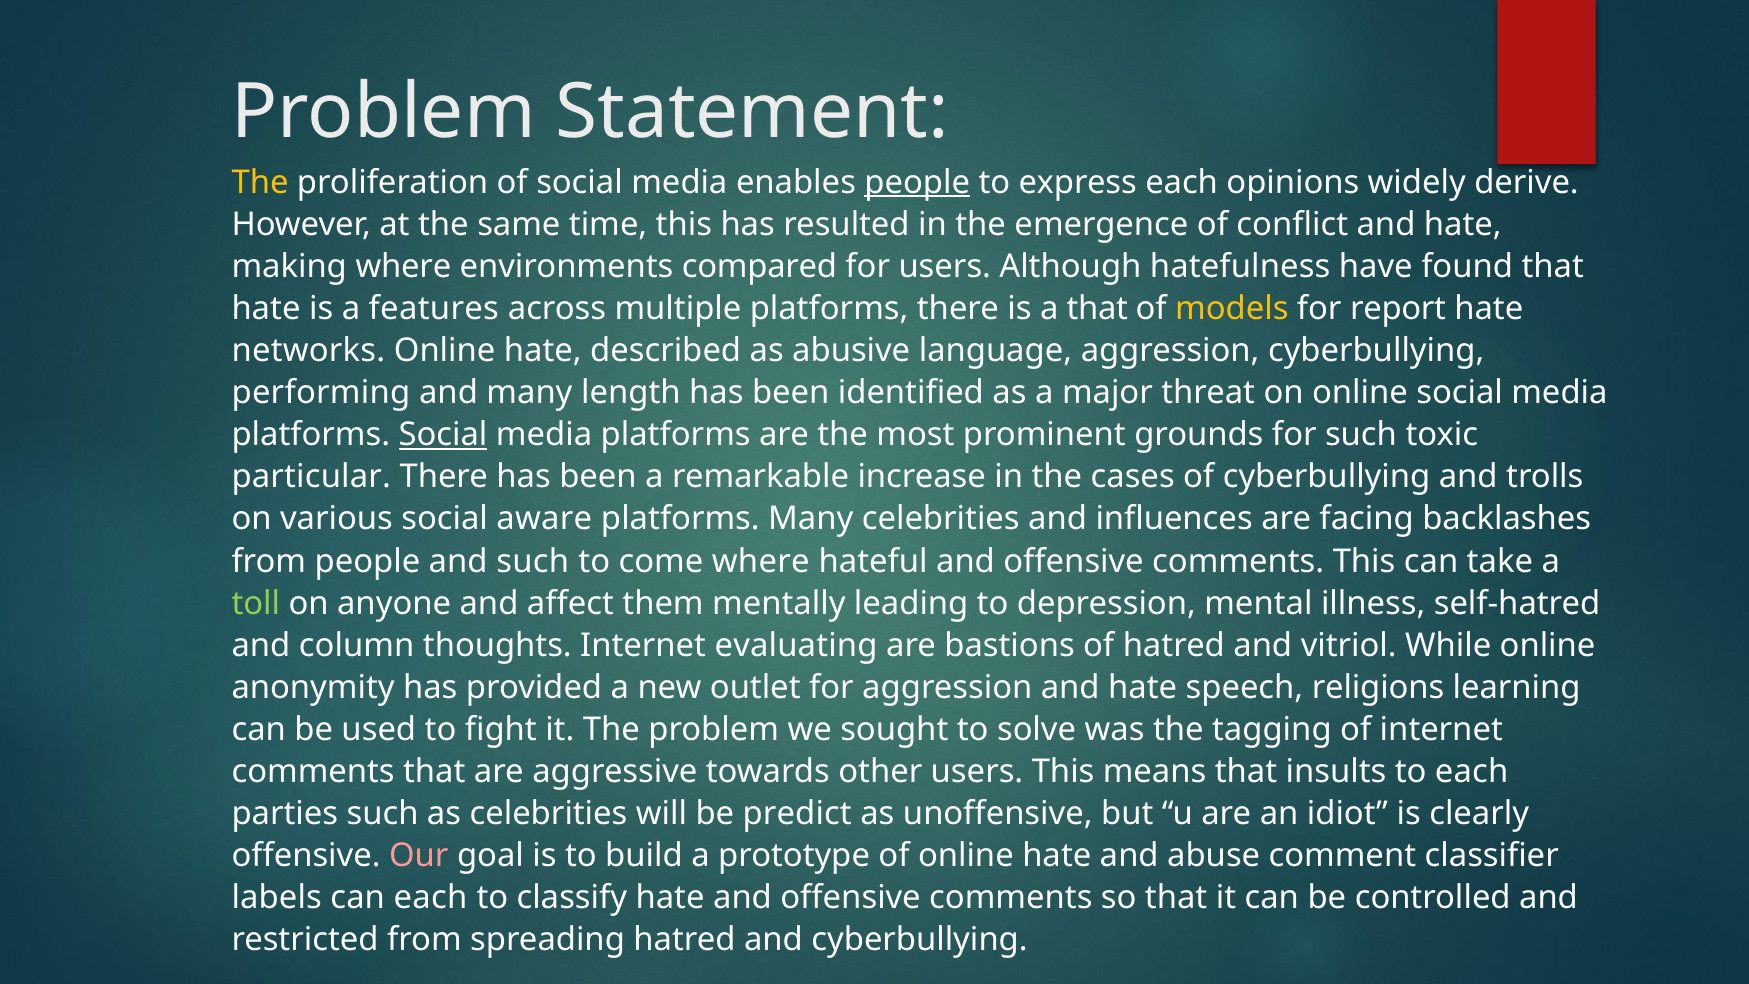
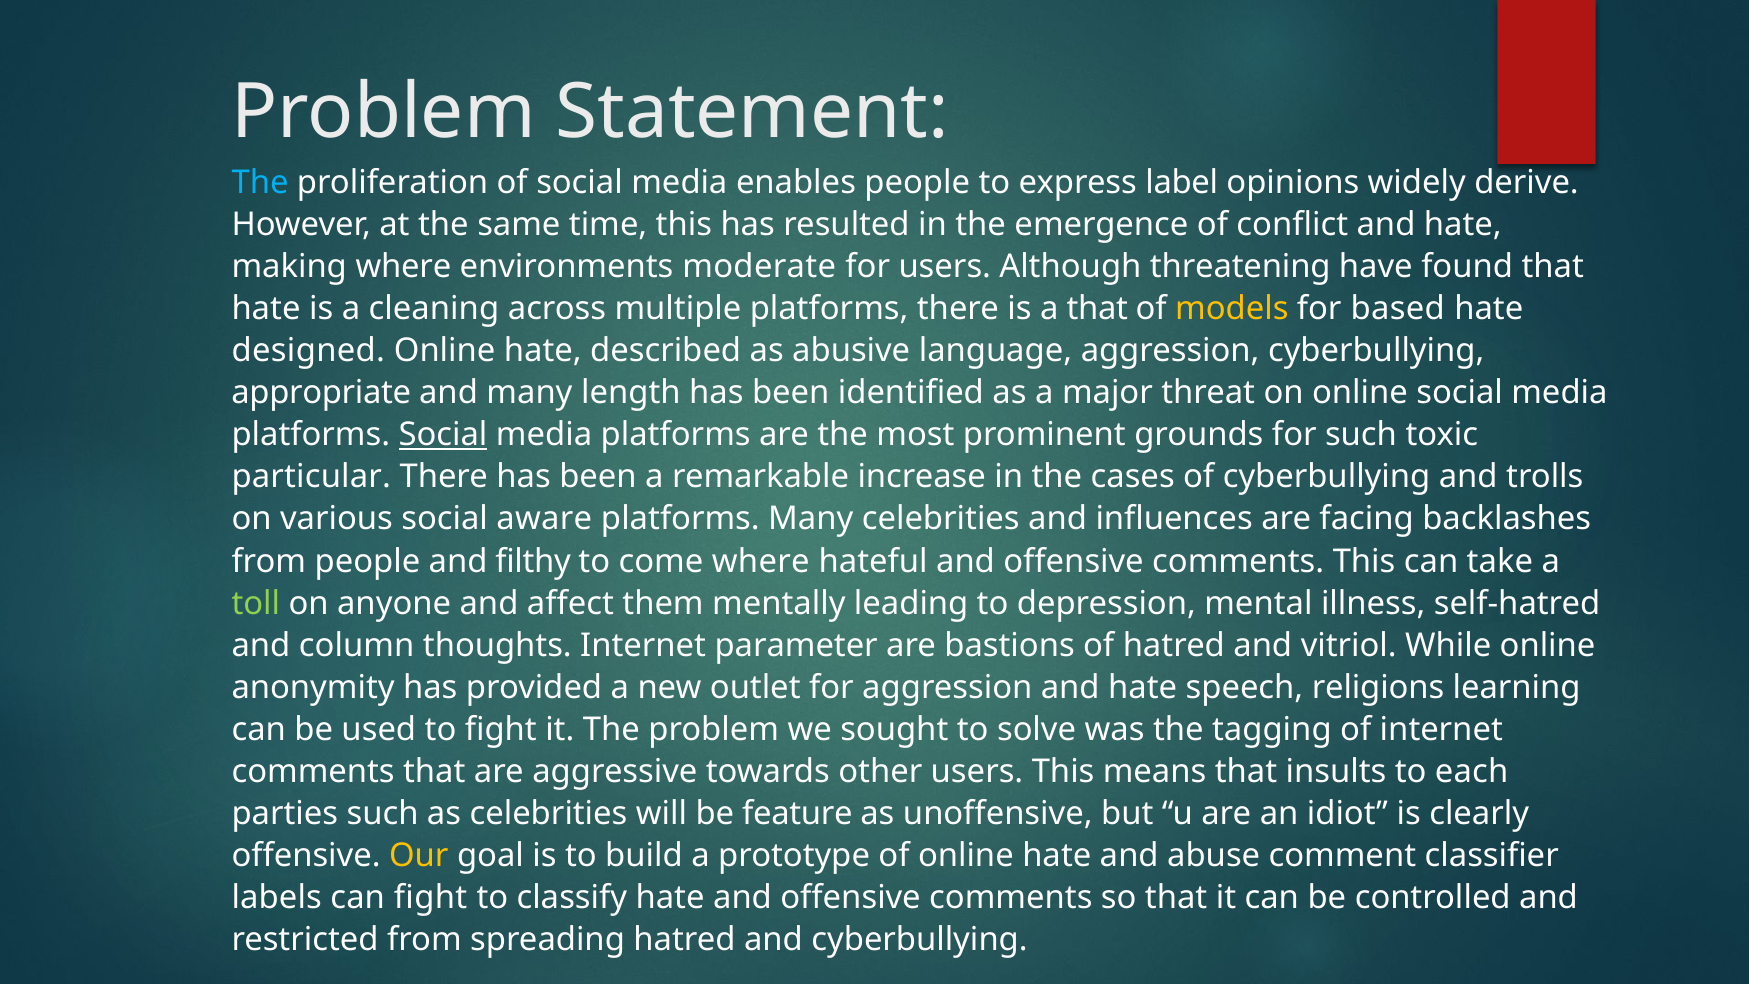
The at (260, 182) colour: yellow -> light blue
people at (917, 182) underline: present -> none
express each: each -> label
compared: compared -> moderate
hatefulness: hatefulness -> threatening
features: features -> cleaning
report: report -> based
networks: networks -> designed
performing: performing -> appropriate
and such: such -> filthy
evaluating: evaluating -> parameter
predict: predict -> feature
Our colour: pink -> yellow
can each: each -> fight
